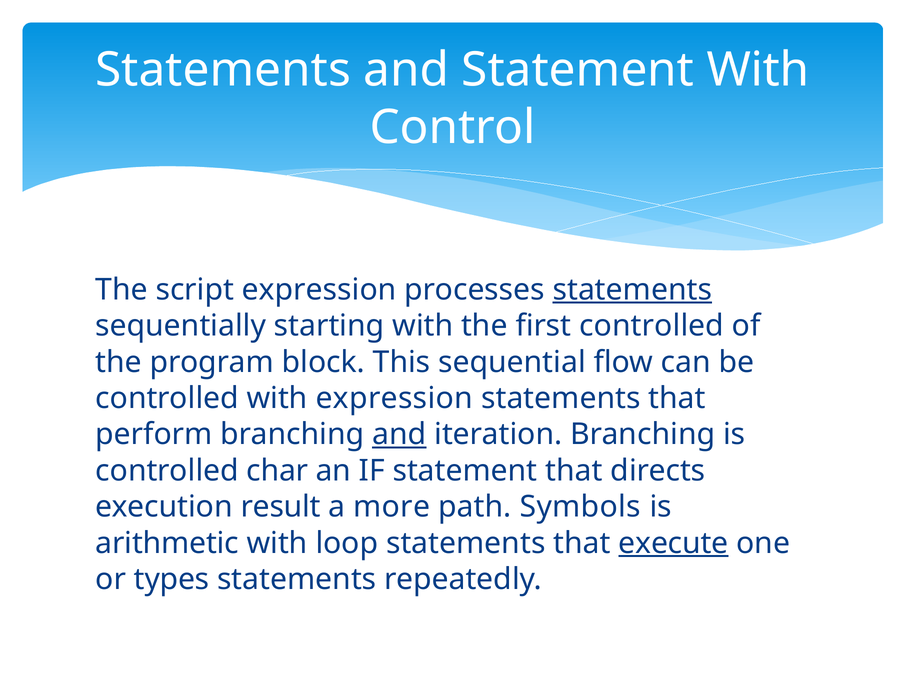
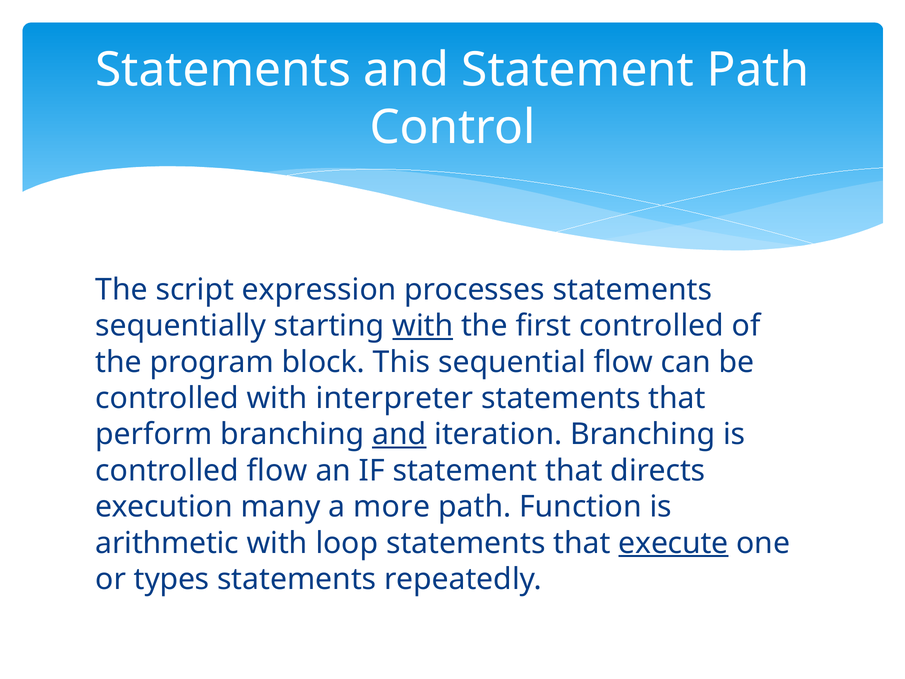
Statement With: With -> Path
statements at (632, 290) underline: present -> none
with at (423, 326) underline: none -> present
with expression: expression -> interpreter
controlled char: char -> flow
result: result -> many
Symbols: Symbols -> Function
